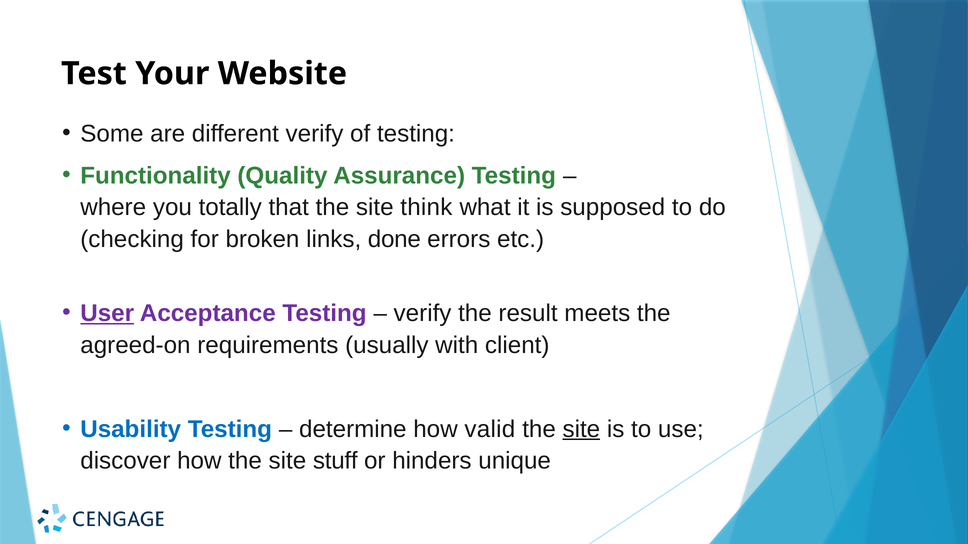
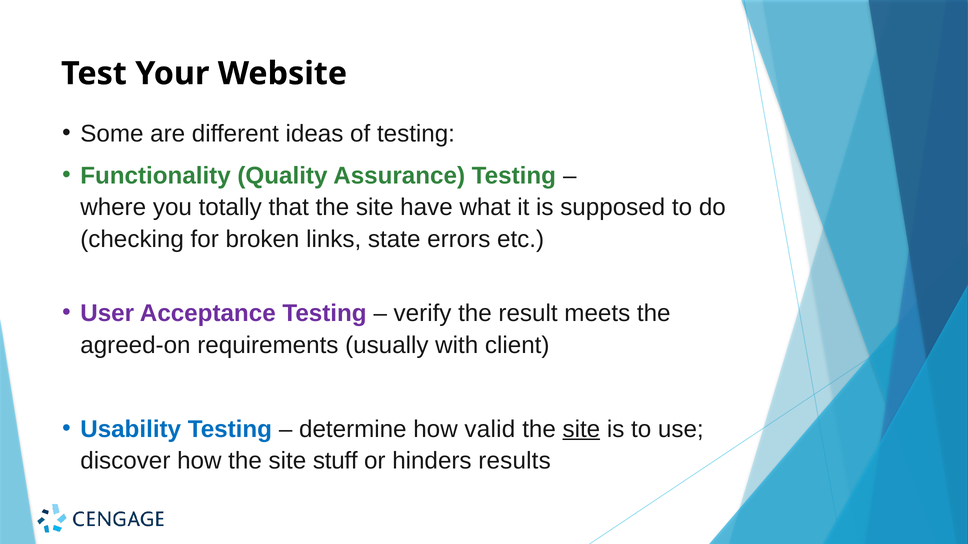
different verify: verify -> ideas
think: think -> have
done: done -> state
User underline: present -> none
unique: unique -> results
